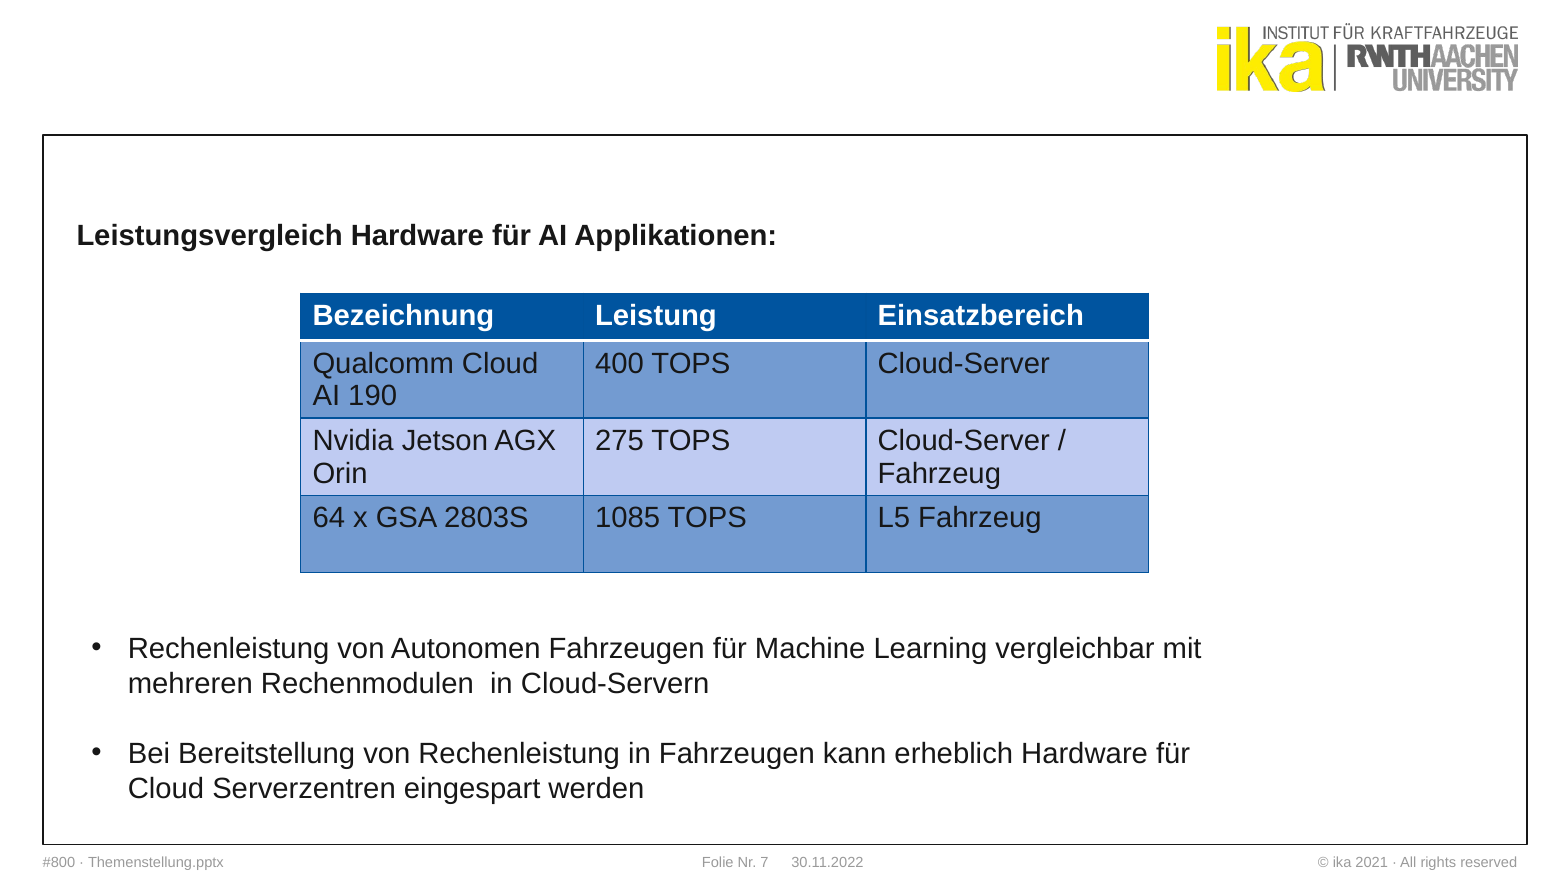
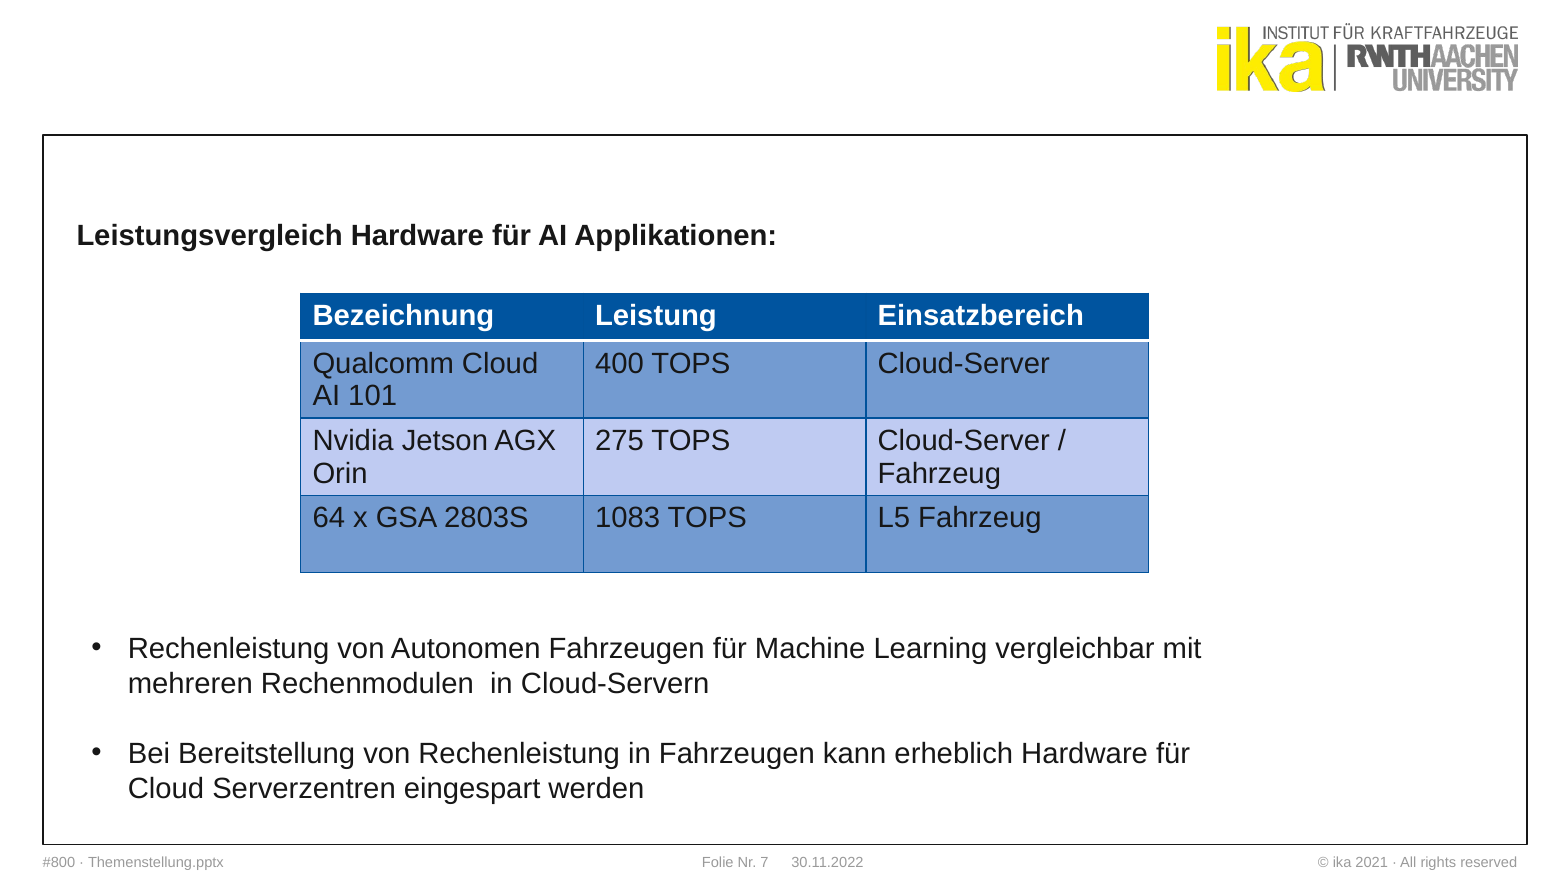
190: 190 -> 101
1085: 1085 -> 1083
